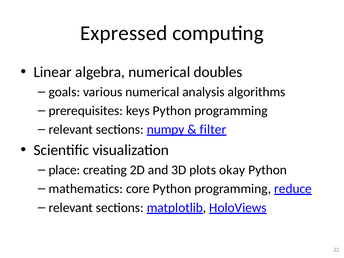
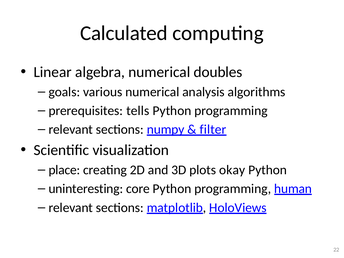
Expressed: Expressed -> Calculated
keys: keys -> tells
mathematics: mathematics -> uninteresting
reduce: reduce -> human
